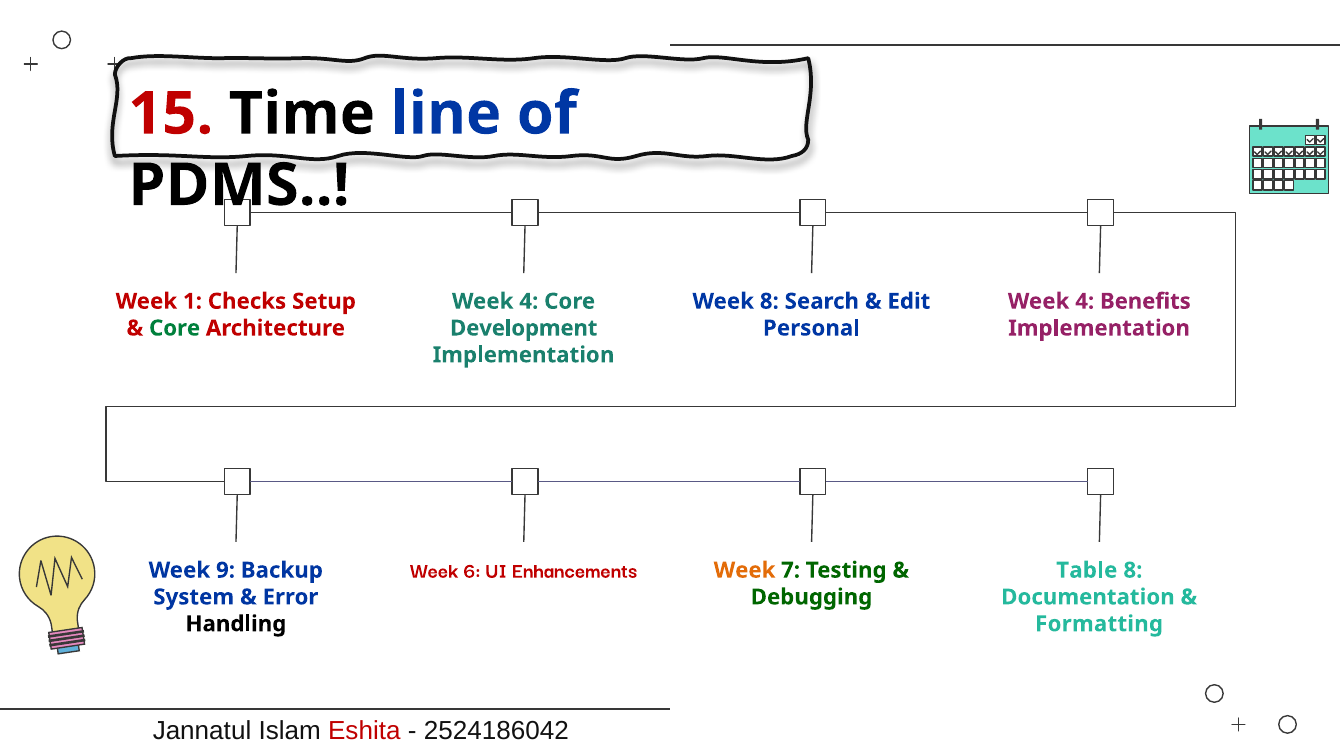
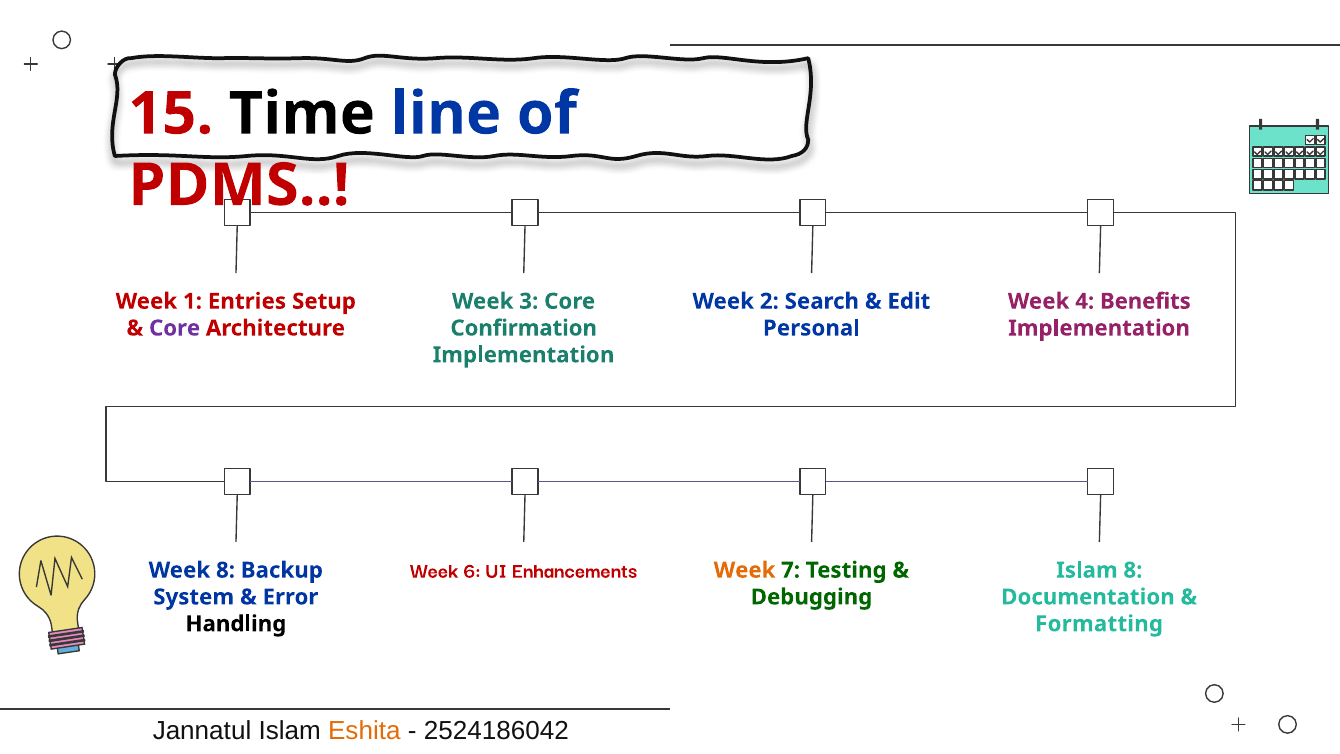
PDMS colour: black -> red
Checks: Checks -> Entries
4 at (529, 301): 4 -> 3
Week 8: 8 -> 2
Core at (175, 328) colour: green -> purple
Development: Development -> Confirmation
Week 9: 9 -> 8
Table at (1087, 570): Table -> Islam
Eshita colour: red -> orange
